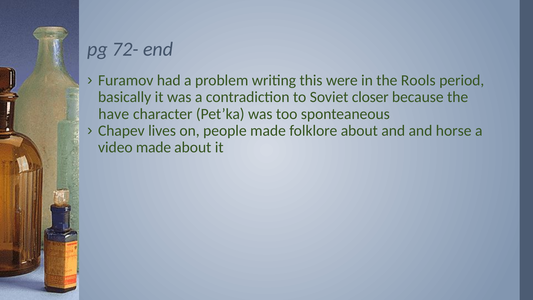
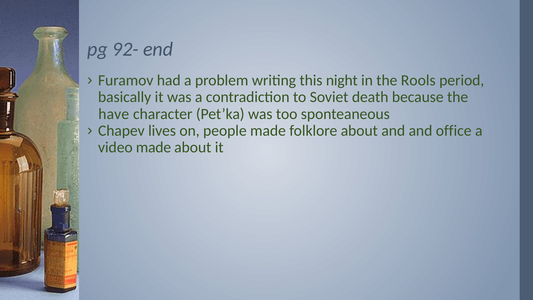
72-: 72- -> 92-
were: were -> night
closer: closer -> death
horse: horse -> office
